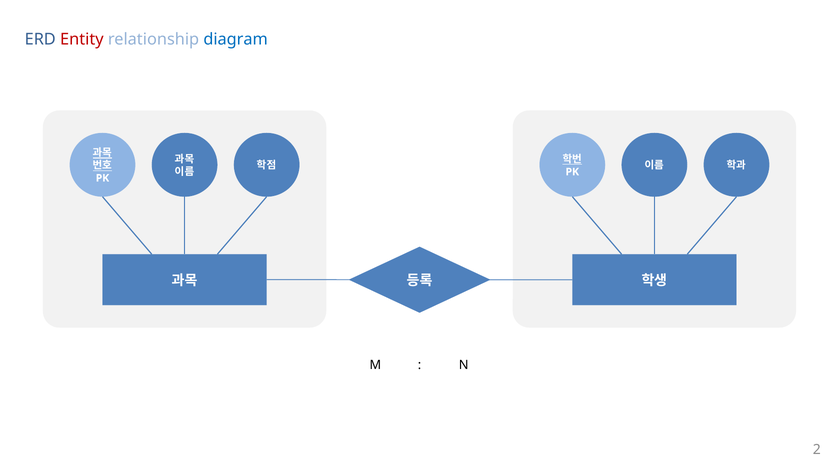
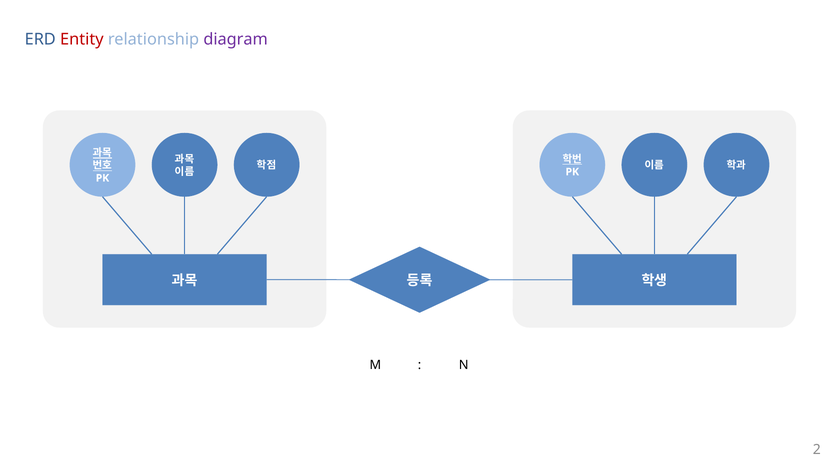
diagram colour: blue -> purple
